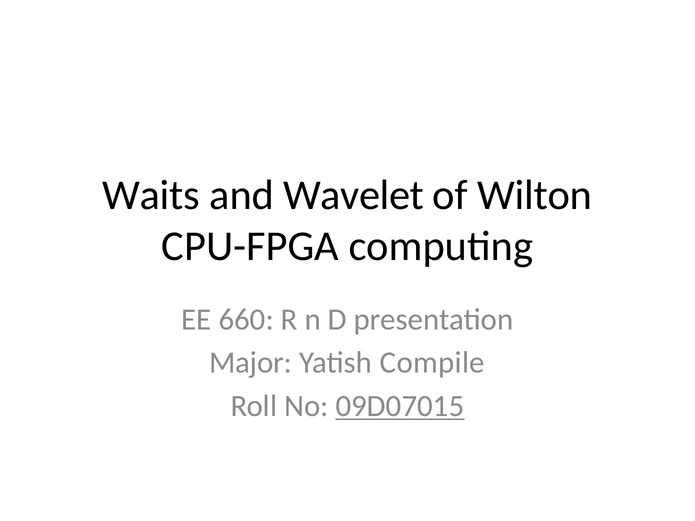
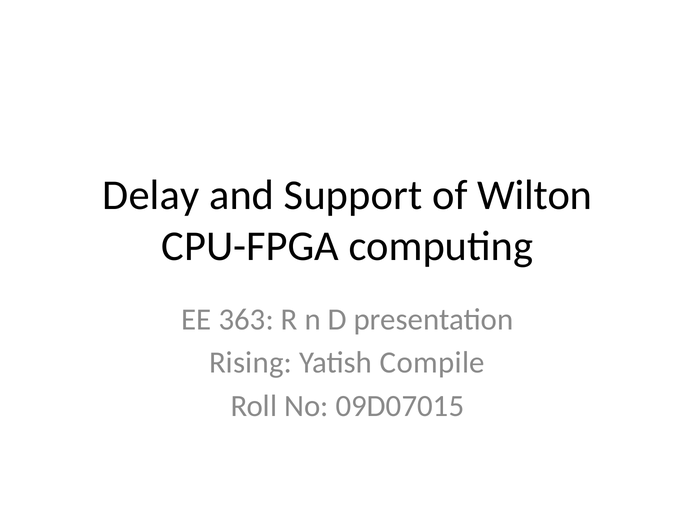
Waits: Waits -> Delay
Wavelet: Wavelet -> Support
660: 660 -> 363
Major: Major -> Rising
09D07015 underline: present -> none
